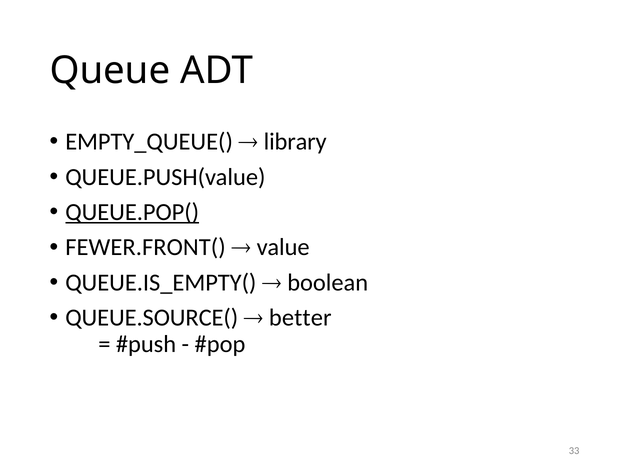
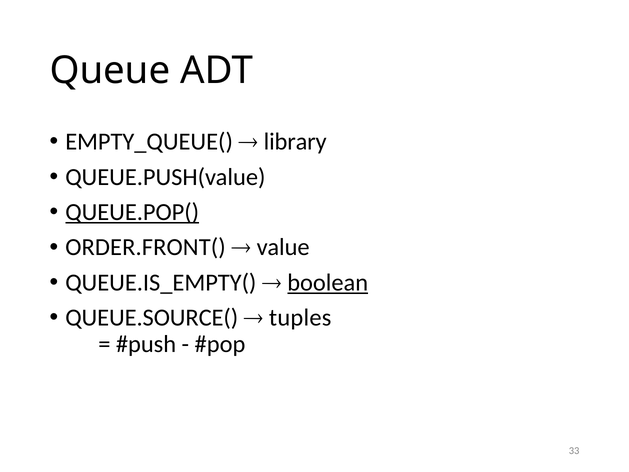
FEWER.FRONT(: FEWER.FRONT( -> ORDER.FRONT(
boolean underline: none -> present
better: better -> tuples
